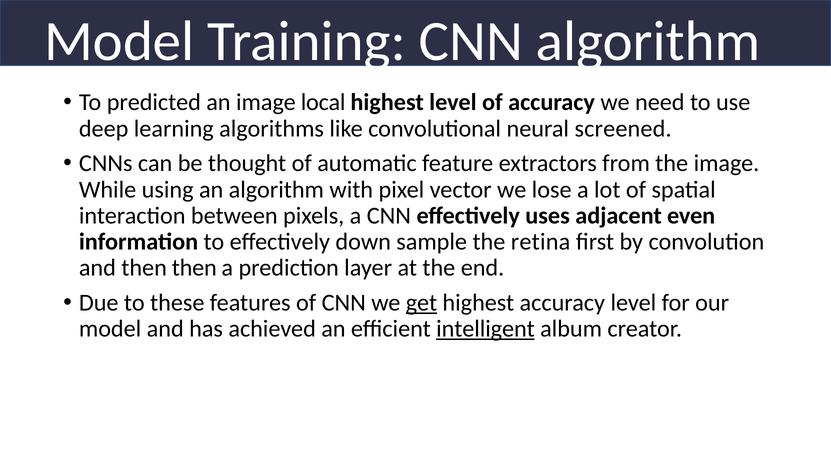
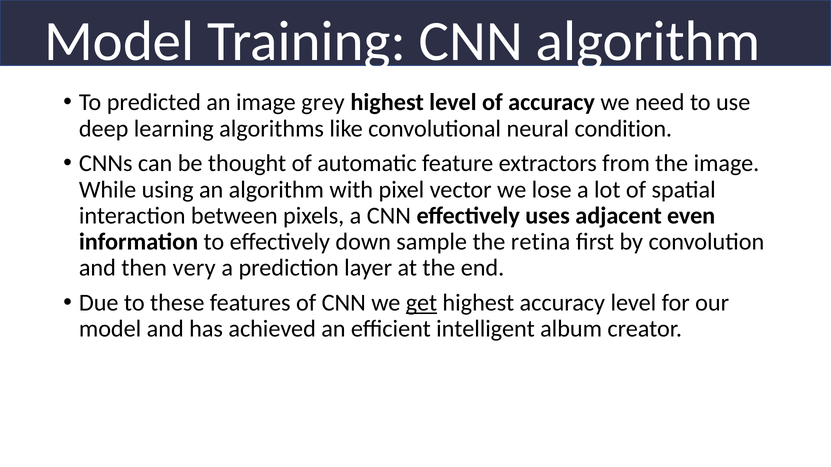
local: local -> grey
screened: screened -> condition
then then: then -> very
intelligent underline: present -> none
